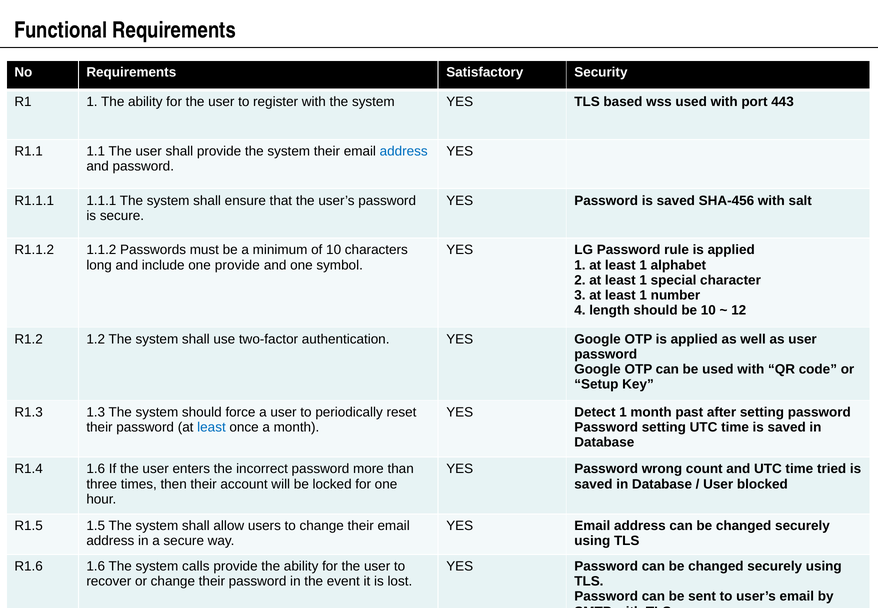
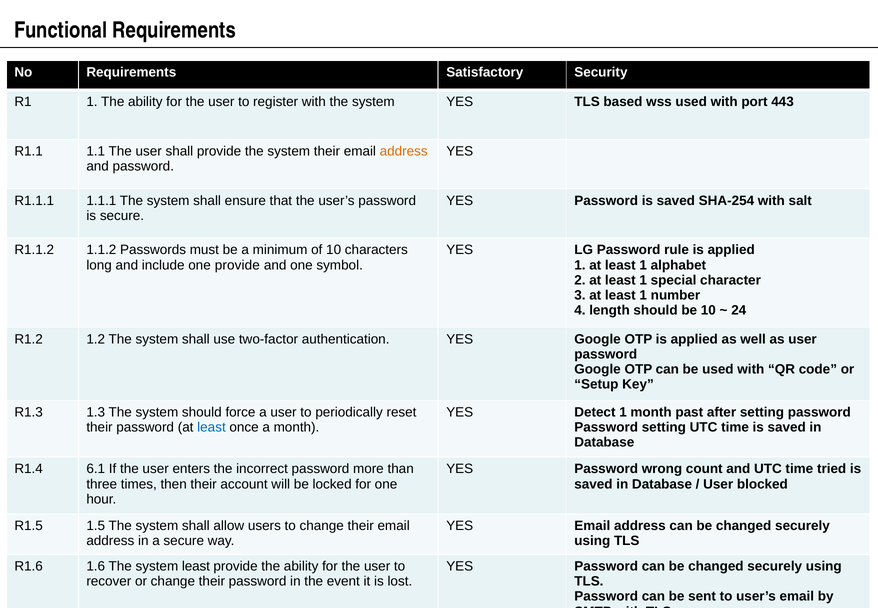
address at (404, 151) colour: blue -> orange
SHA-456: SHA-456 -> SHA-254
12: 12 -> 24
R1.4 1.6: 1.6 -> 6.1
system calls: calls -> least
